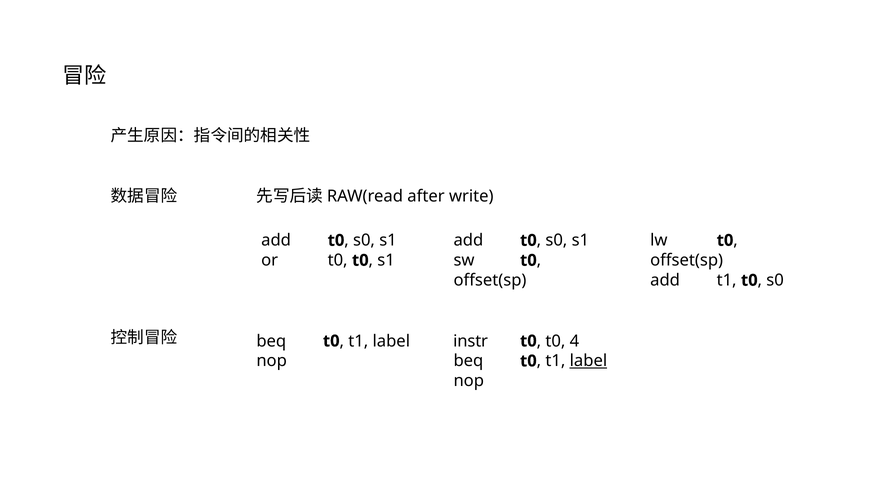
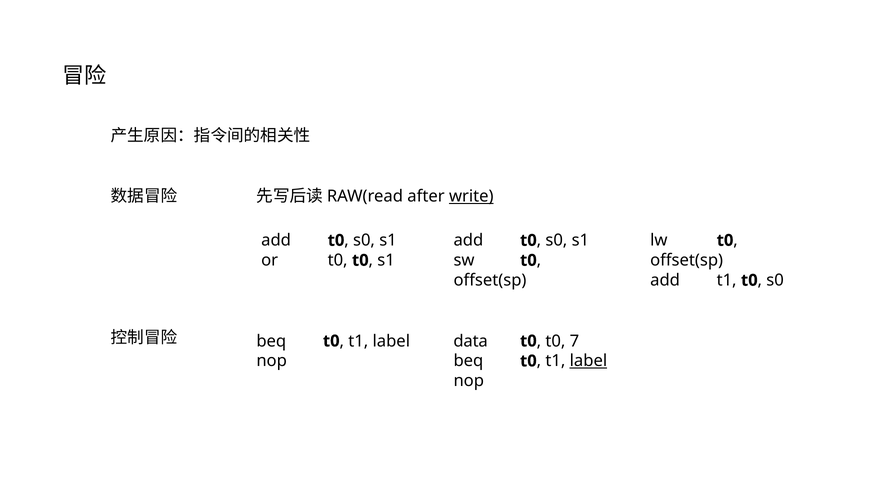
write underline: none -> present
instr: instr -> data
4: 4 -> 7
